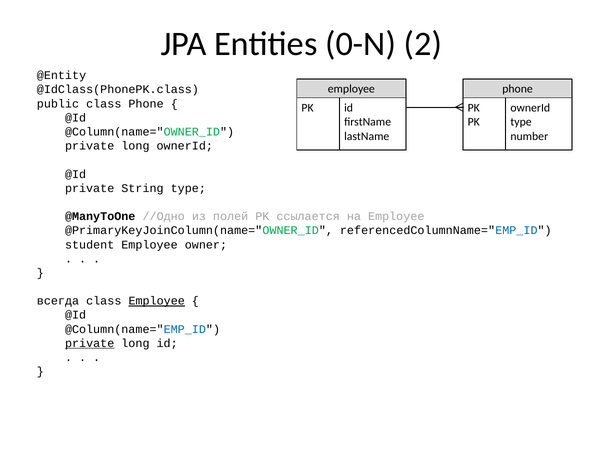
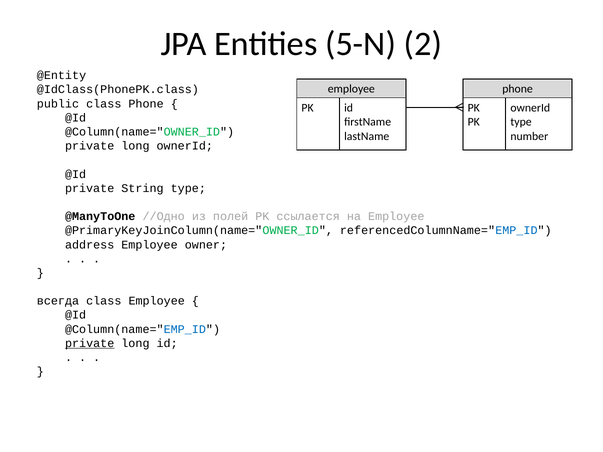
0-N: 0-N -> 5-N
student: student -> address
Employee at (157, 301) underline: present -> none
